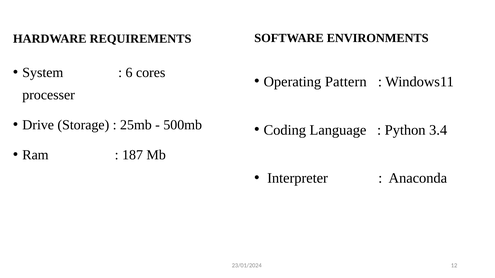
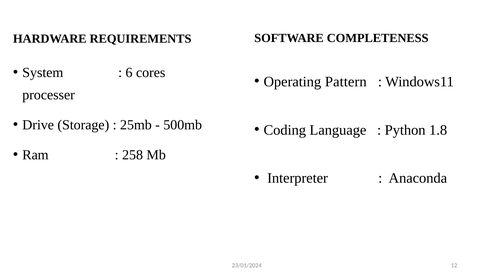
ENVIRONMENTS: ENVIRONMENTS -> COMPLETENESS
3.4: 3.4 -> 1.8
187: 187 -> 258
